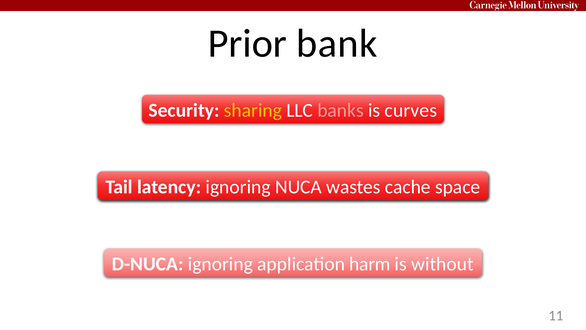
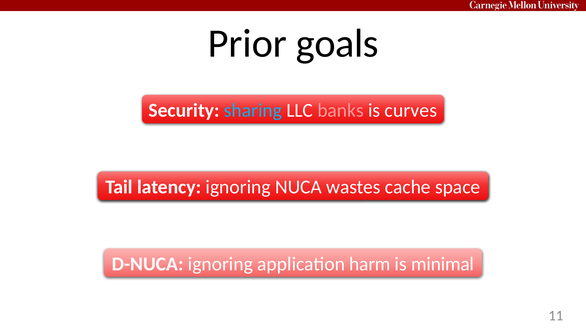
bank: bank -> goals
sharing colour: yellow -> light blue
without: without -> minimal
